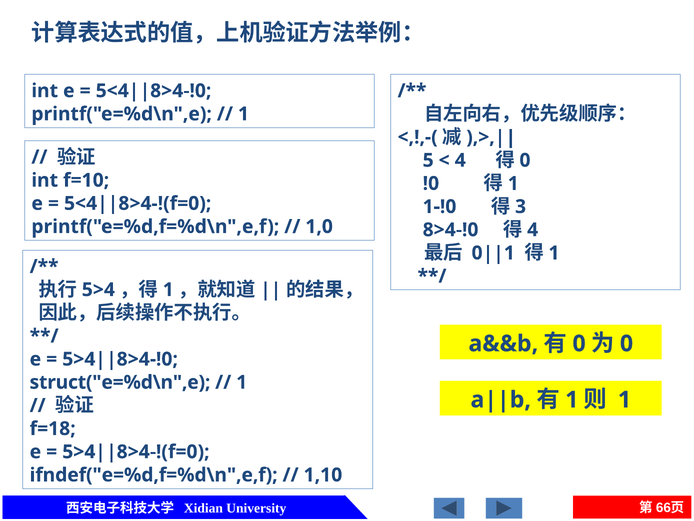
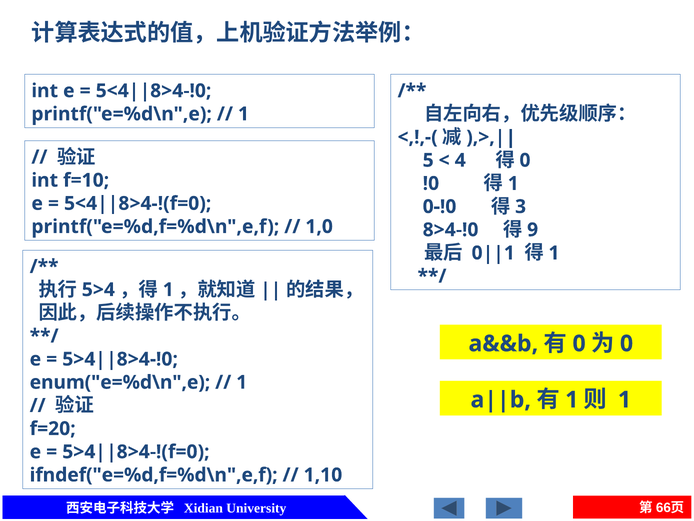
1-!0: 1-!0 -> 0-!0
4 at (533, 230): 4 -> 9
struct("e=%d\n",e: struct("e=%d\n",e -> enum("e=%d\n",e
f=18: f=18 -> f=20
